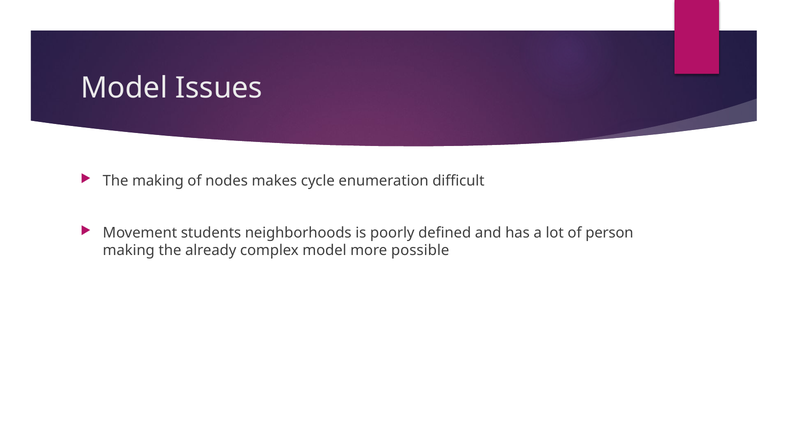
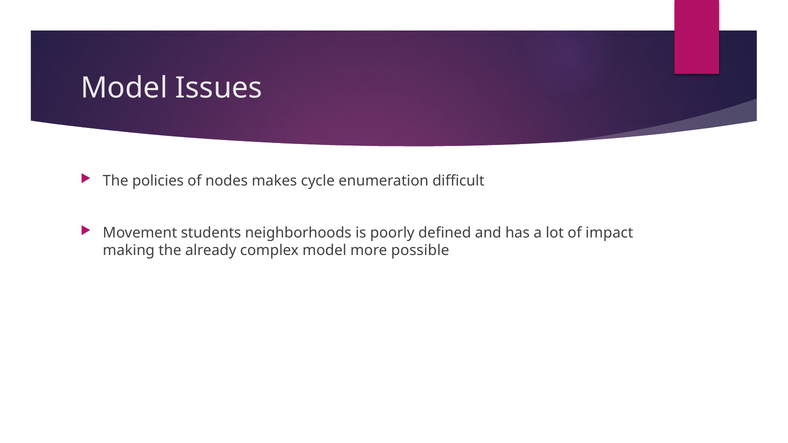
The making: making -> policies
person: person -> impact
